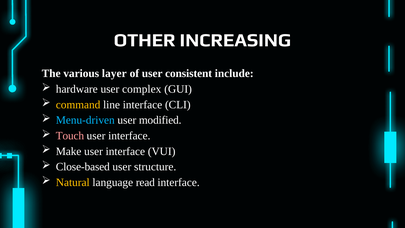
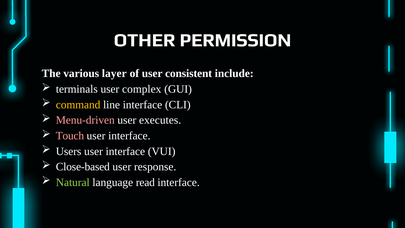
INCREASING: INCREASING -> PERMISSION
hardware: hardware -> terminals
Menu-driven colour: light blue -> pink
modified: modified -> executes
Make: Make -> Users
structure: structure -> response
Natural colour: yellow -> light green
